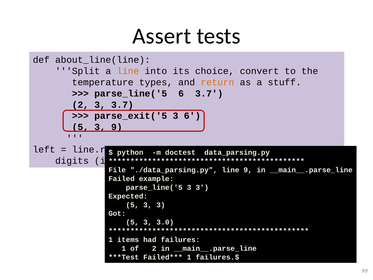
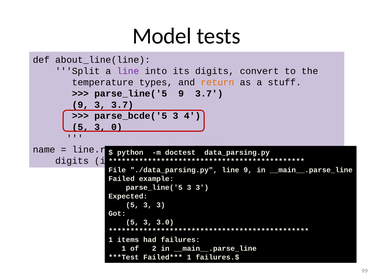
Assert: Assert -> Model
line at (128, 71) colour: orange -> purple
its choice: choice -> digits
parse_line('5 6: 6 -> 9
2 at (80, 105): 2 -> 9
parse_exit('5: parse_exit('5 -> parse_bcde('5
3 6: 6 -> 4
3 9: 9 -> 0
left: left -> name
